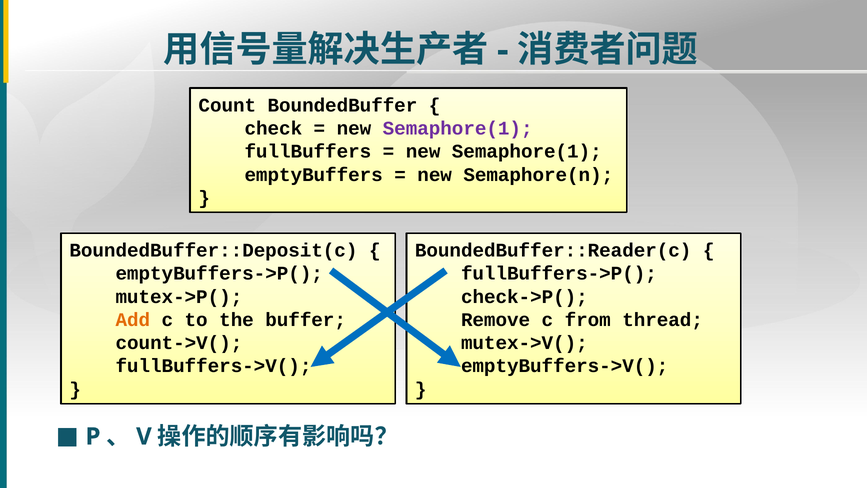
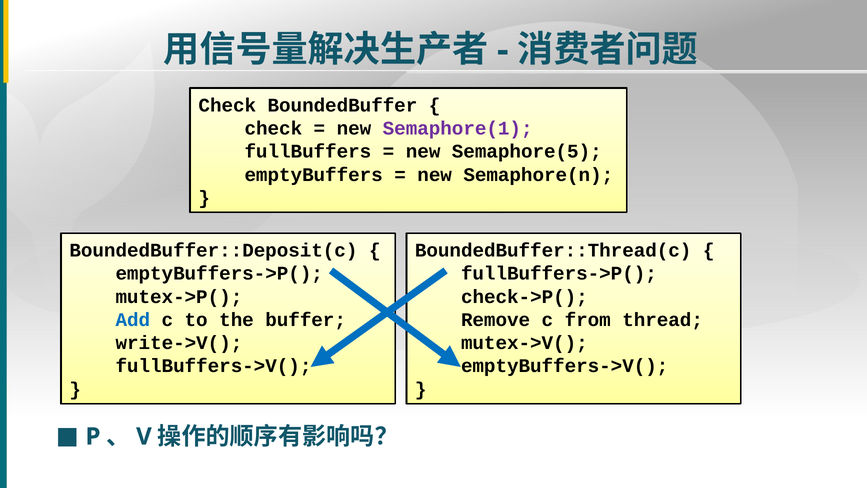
Count at (227, 105): Count -> Check
Semaphore(1 at (527, 151): Semaphore(1 -> Semaphore(5
BoundedBuffer::Reader(c: BoundedBuffer::Reader(c -> BoundedBuffer::Thread(c
Add colour: orange -> blue
count->V(: count->V( -> write->V(
